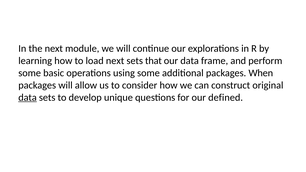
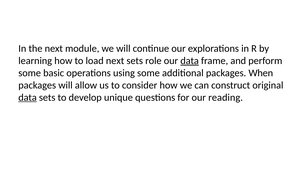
that: that -> role
data at (190, 61) underline: none -> present
defined: defined -> reading
